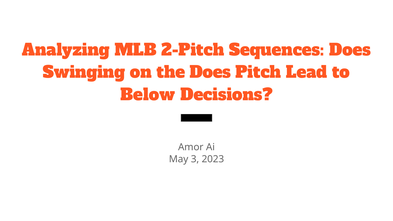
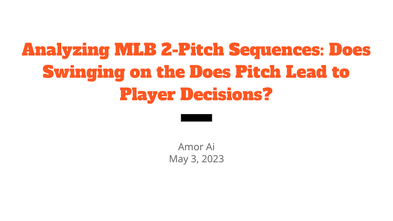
Below: Below -> Player
